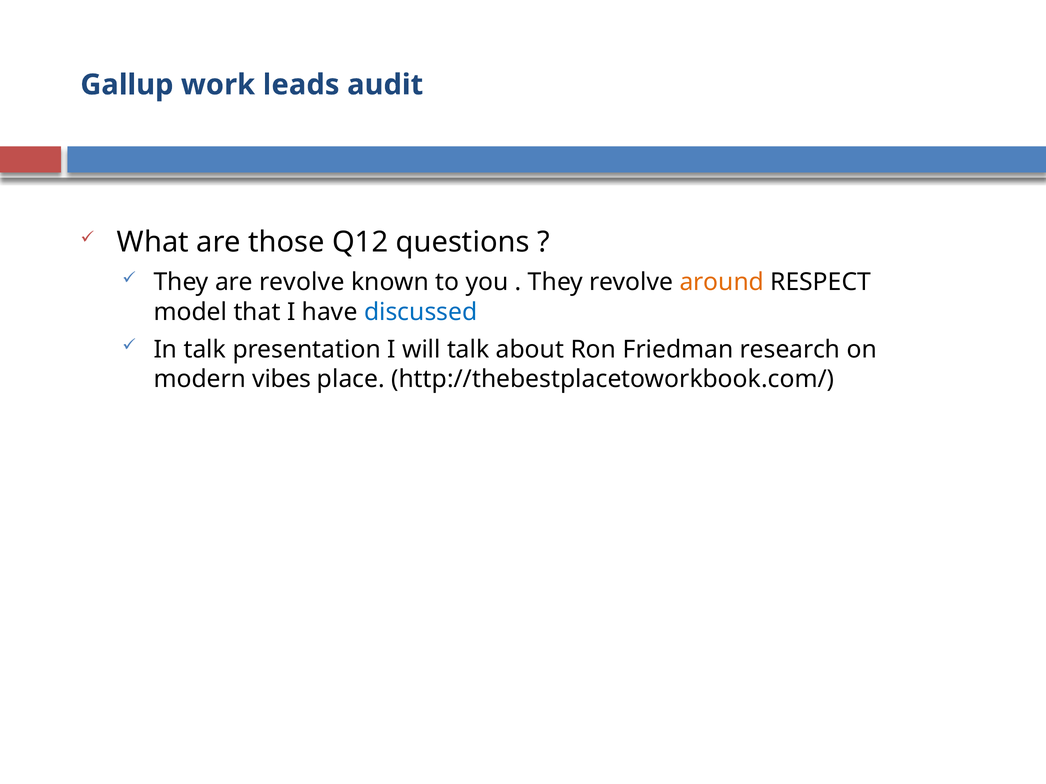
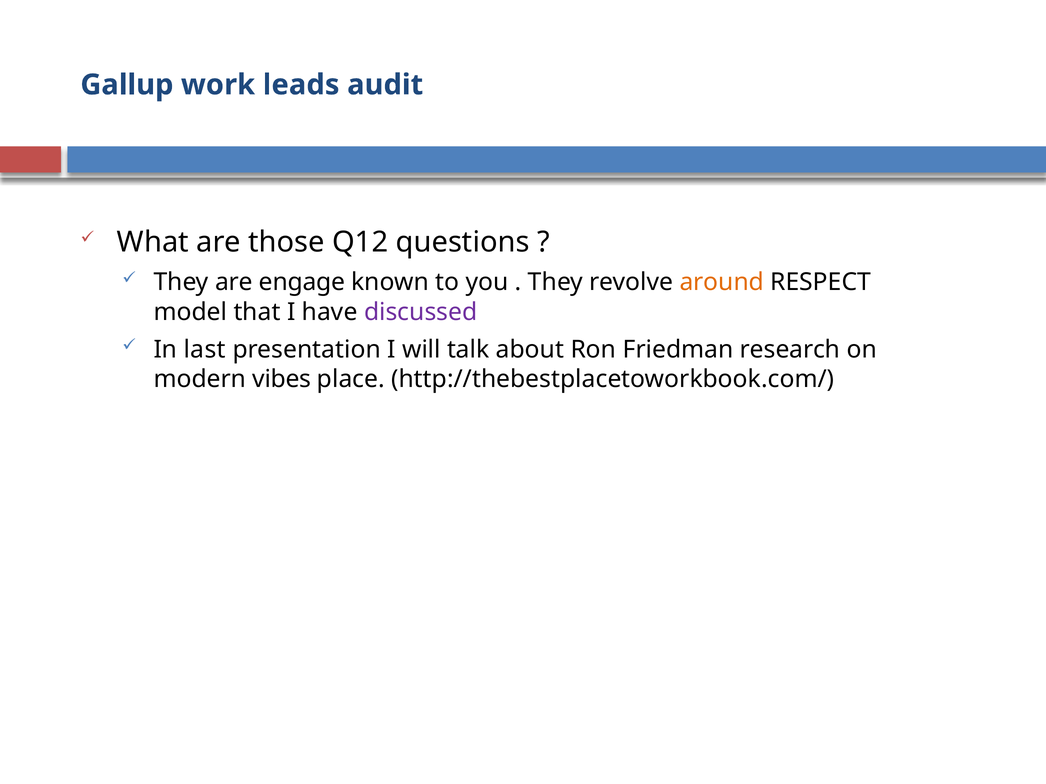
are revolve: revolve -> engage
discussed colour: blue -> purple
In talk: talk -> last
